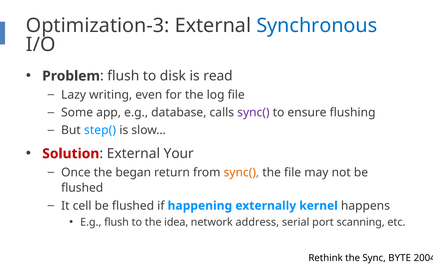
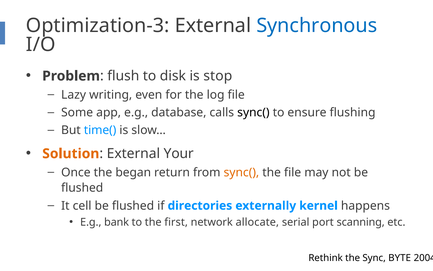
read: read -> stop
sync( at (253, 112) colour: purple -> black
step(: step( -> time(
Solution colour: red -> orange
happening: happening -> directories
E.g flush: flush -> bank
idea: idea -> first
address: address -> allocate
